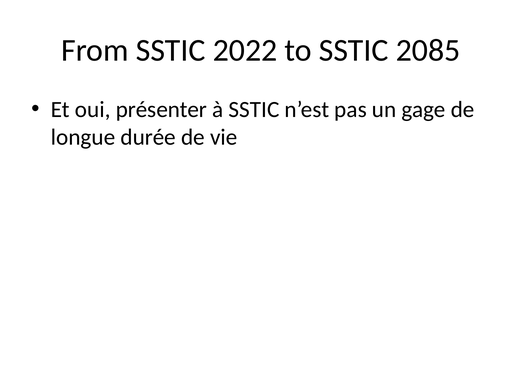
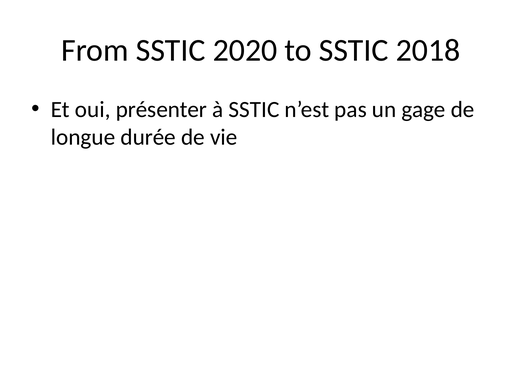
2022: 2022 -> 2020
2085: 2085 -> 2018
